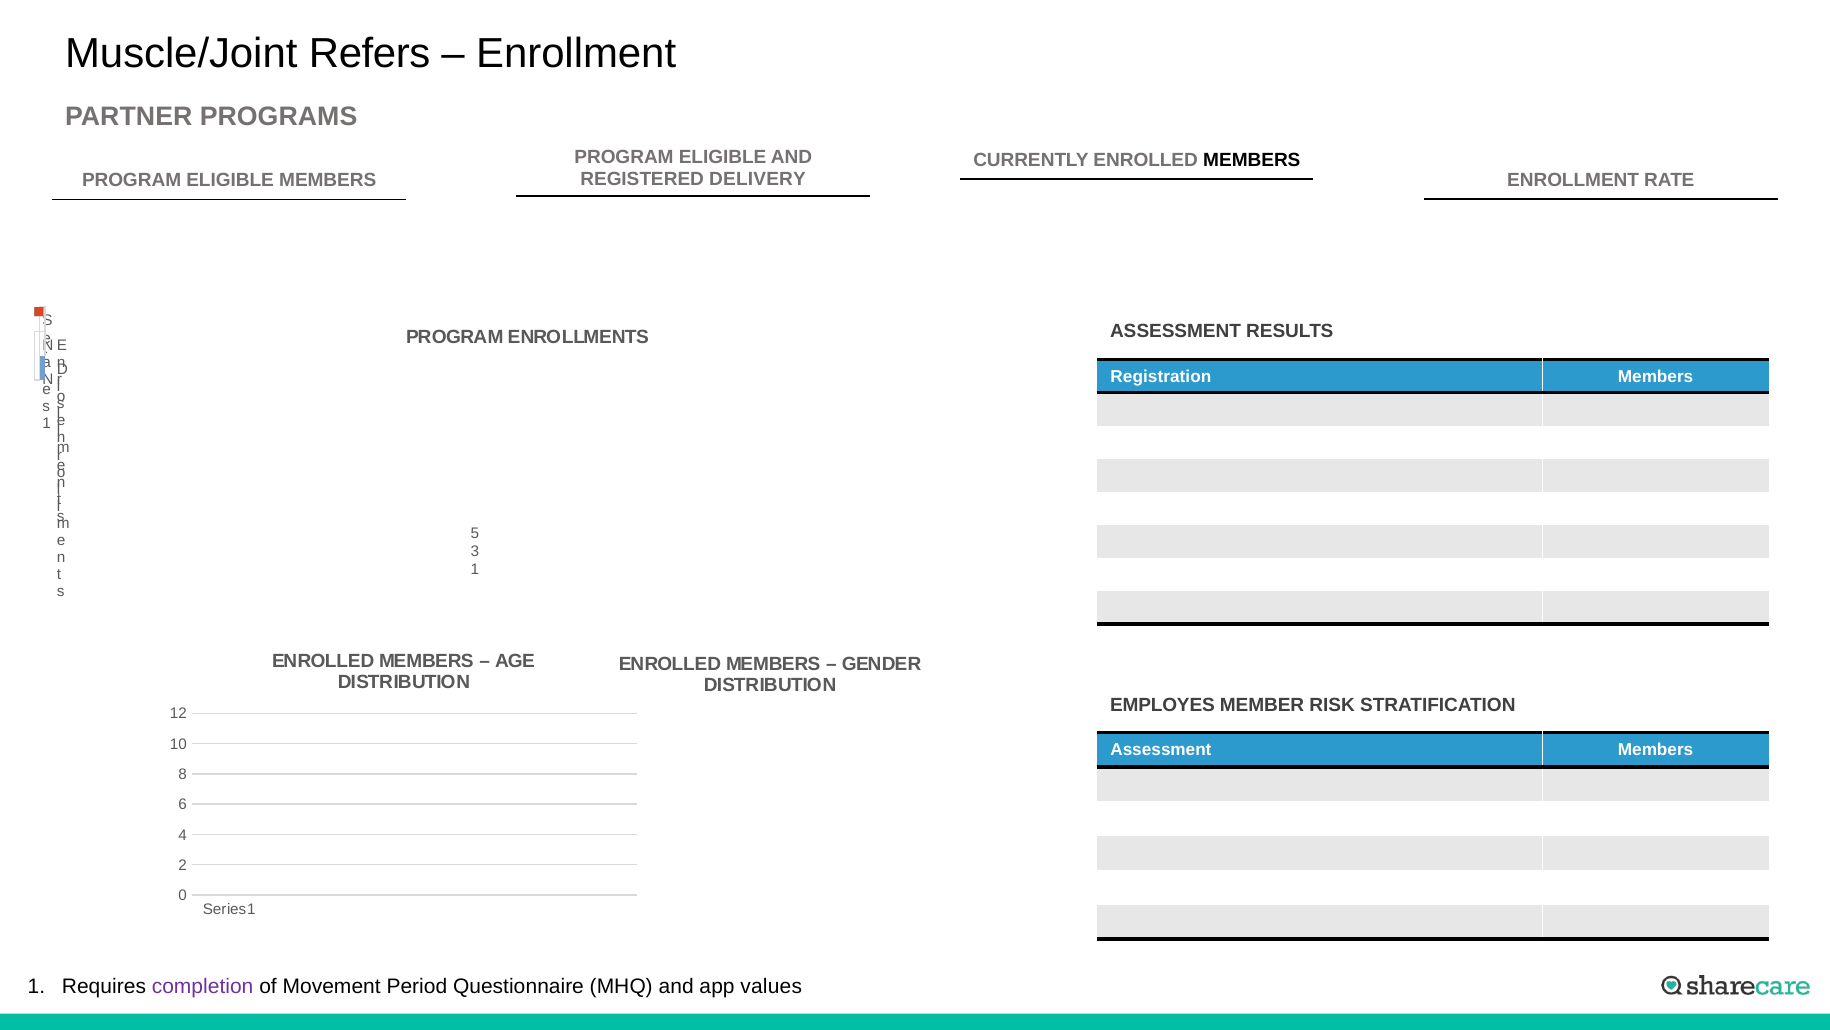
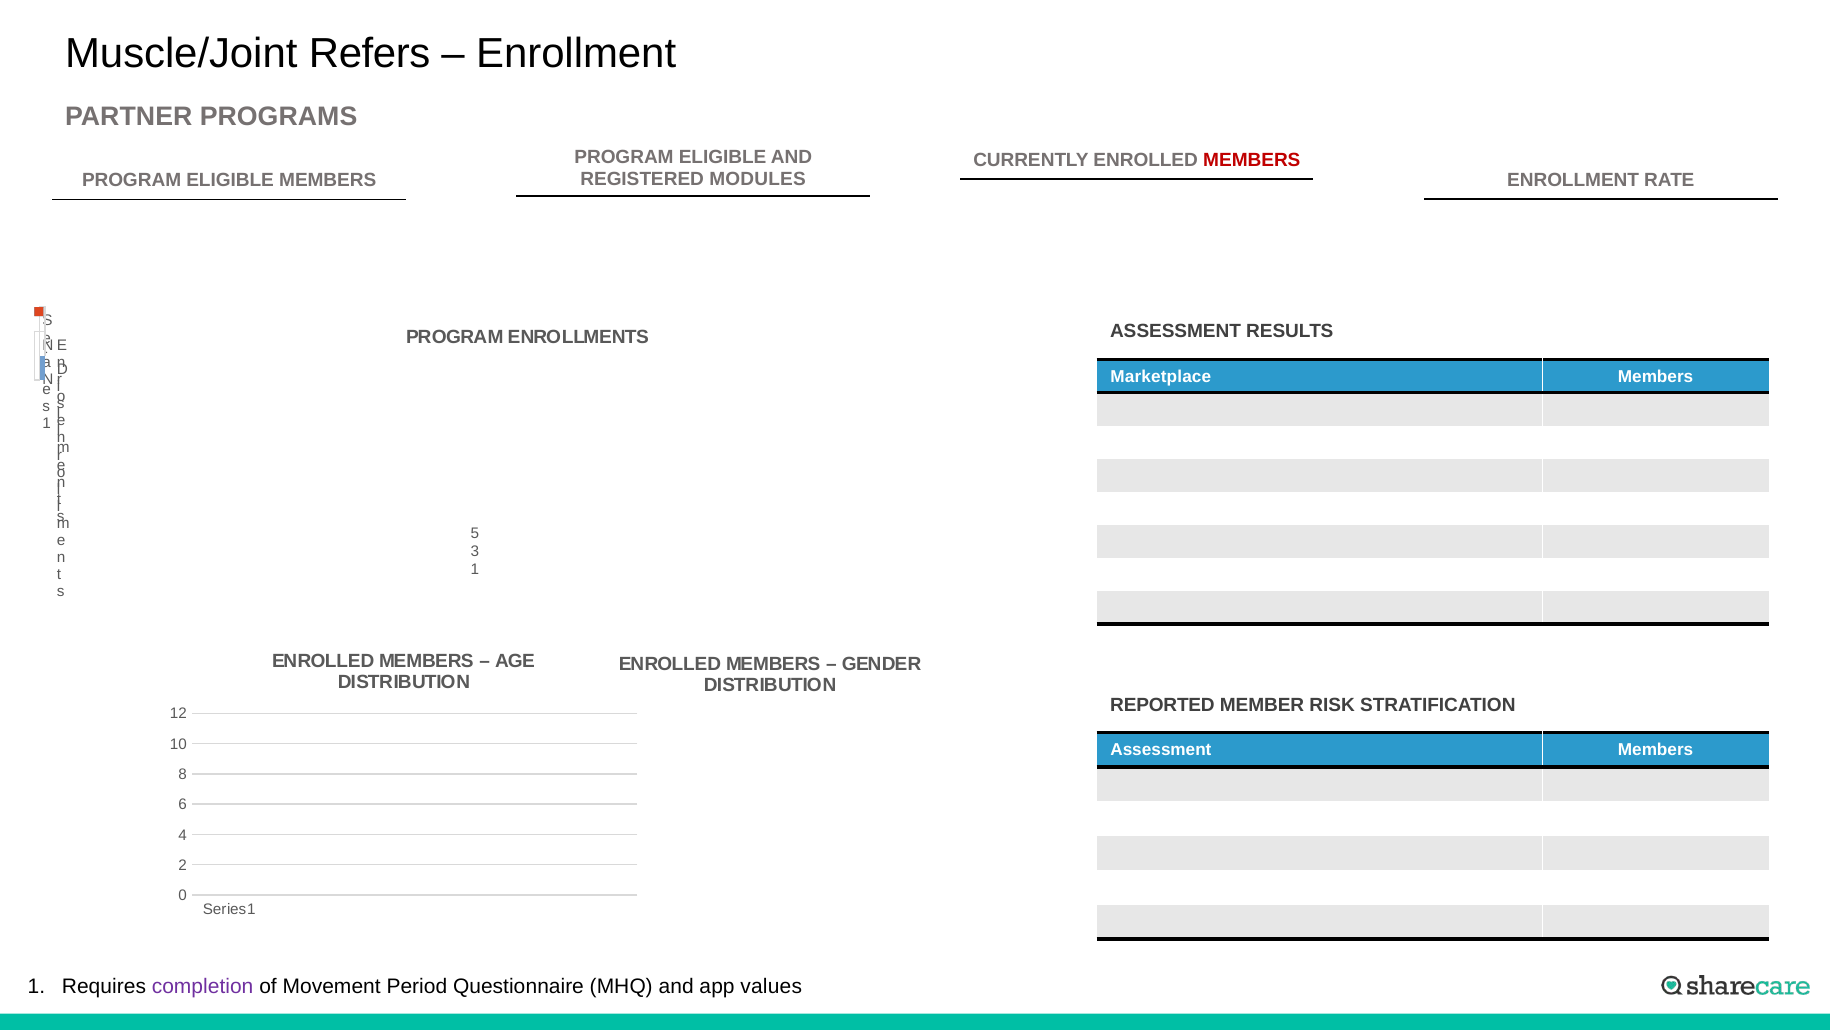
MEMBERS at (1252, 160) colour: black -> red
DELIVERY: DELIVERY -> MODULES
Registration: Registration -> Marketplace
EMPLOYES: EMPLOYES -> REPORTED
